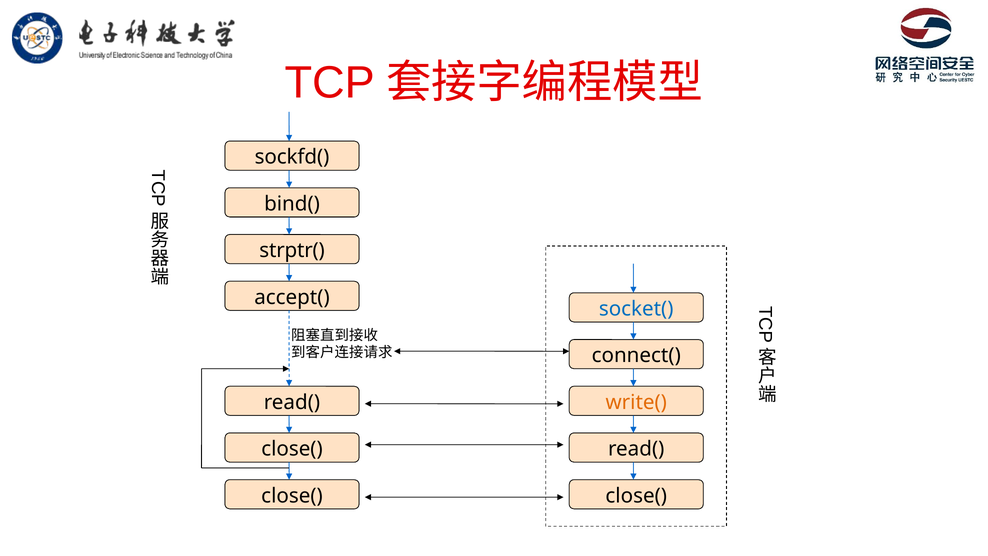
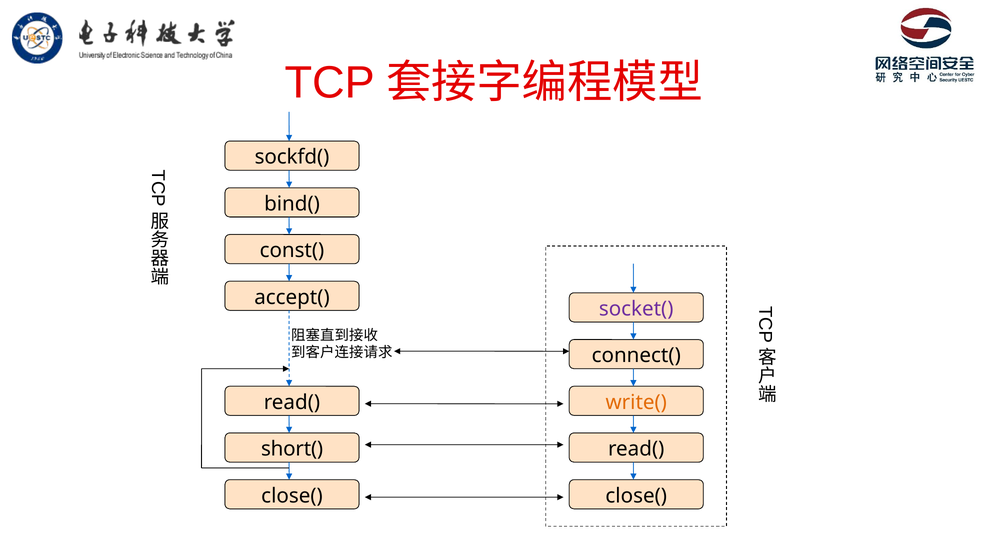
strptr(: strptr( -> const(
socket( colour: blue -> purple
close( at (292, 449): close( -> short(
